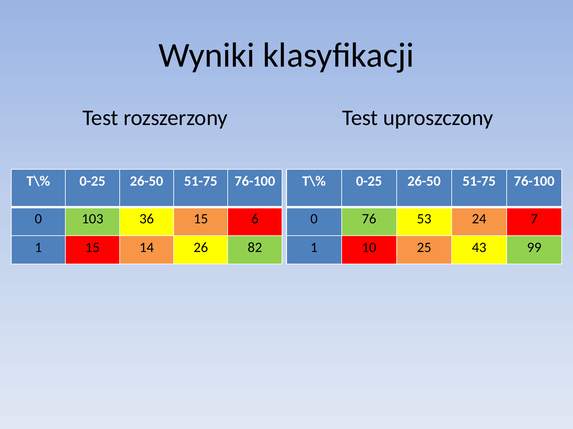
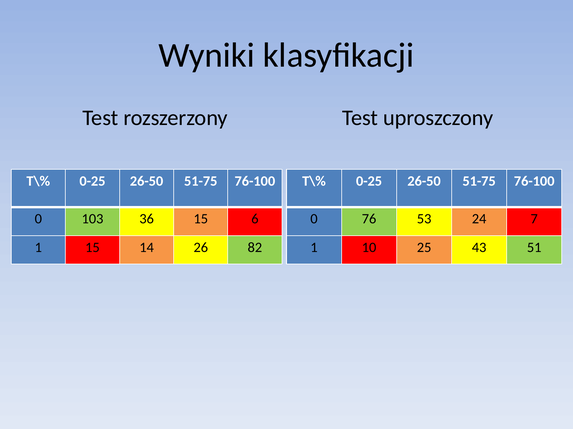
99: 99 -> 51
